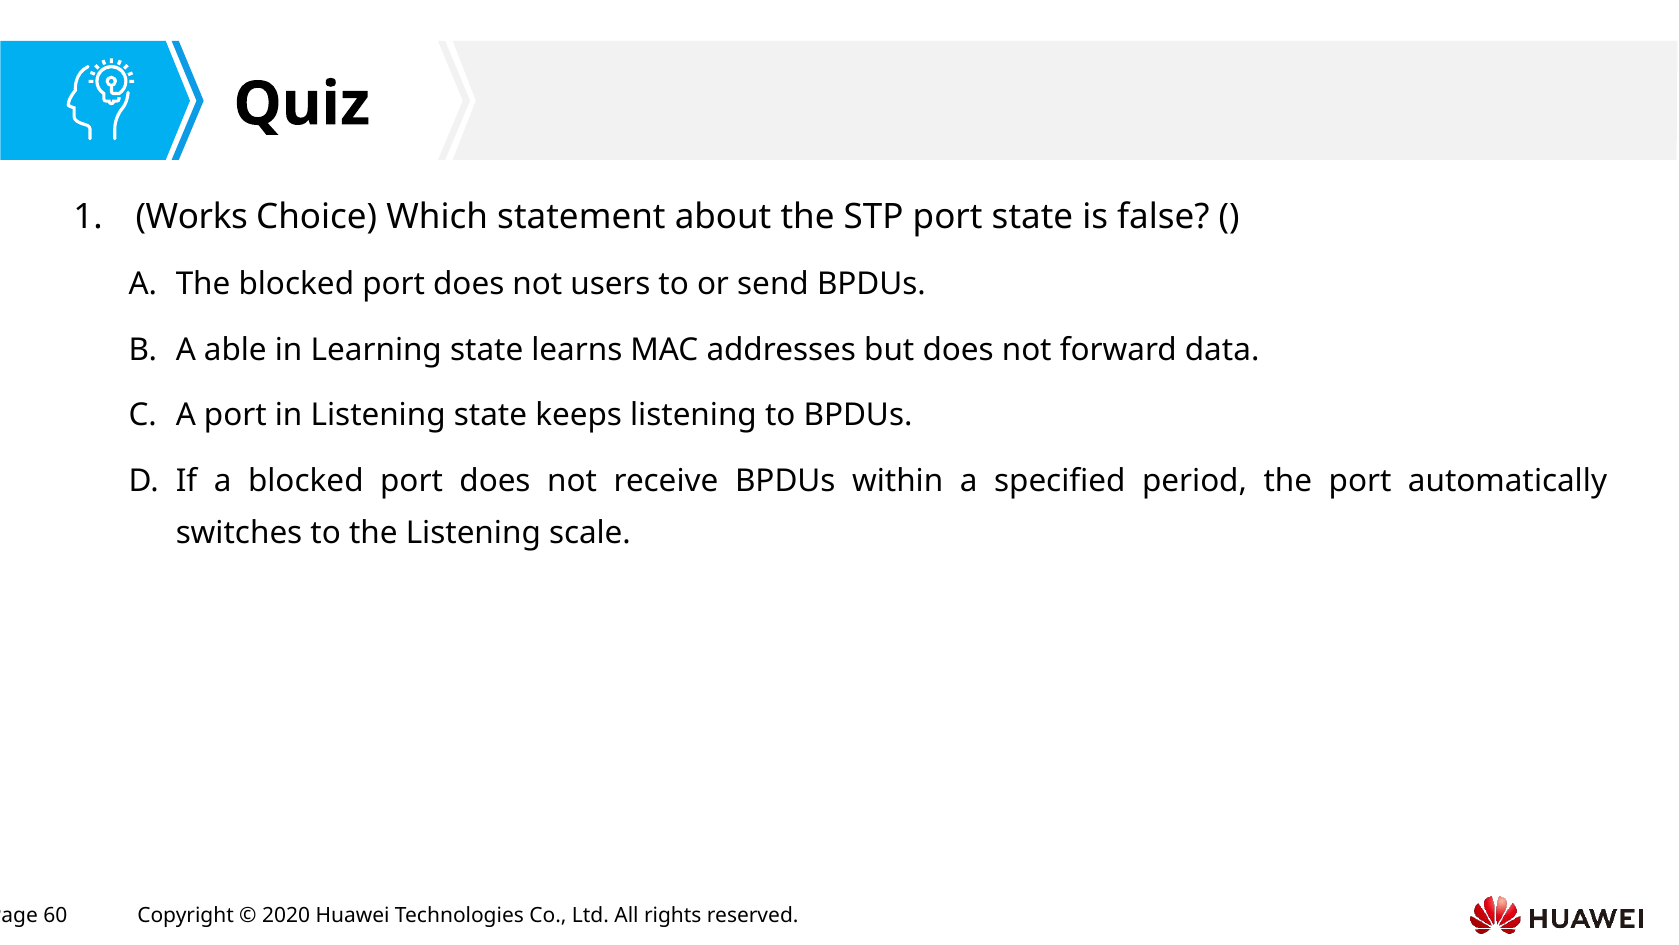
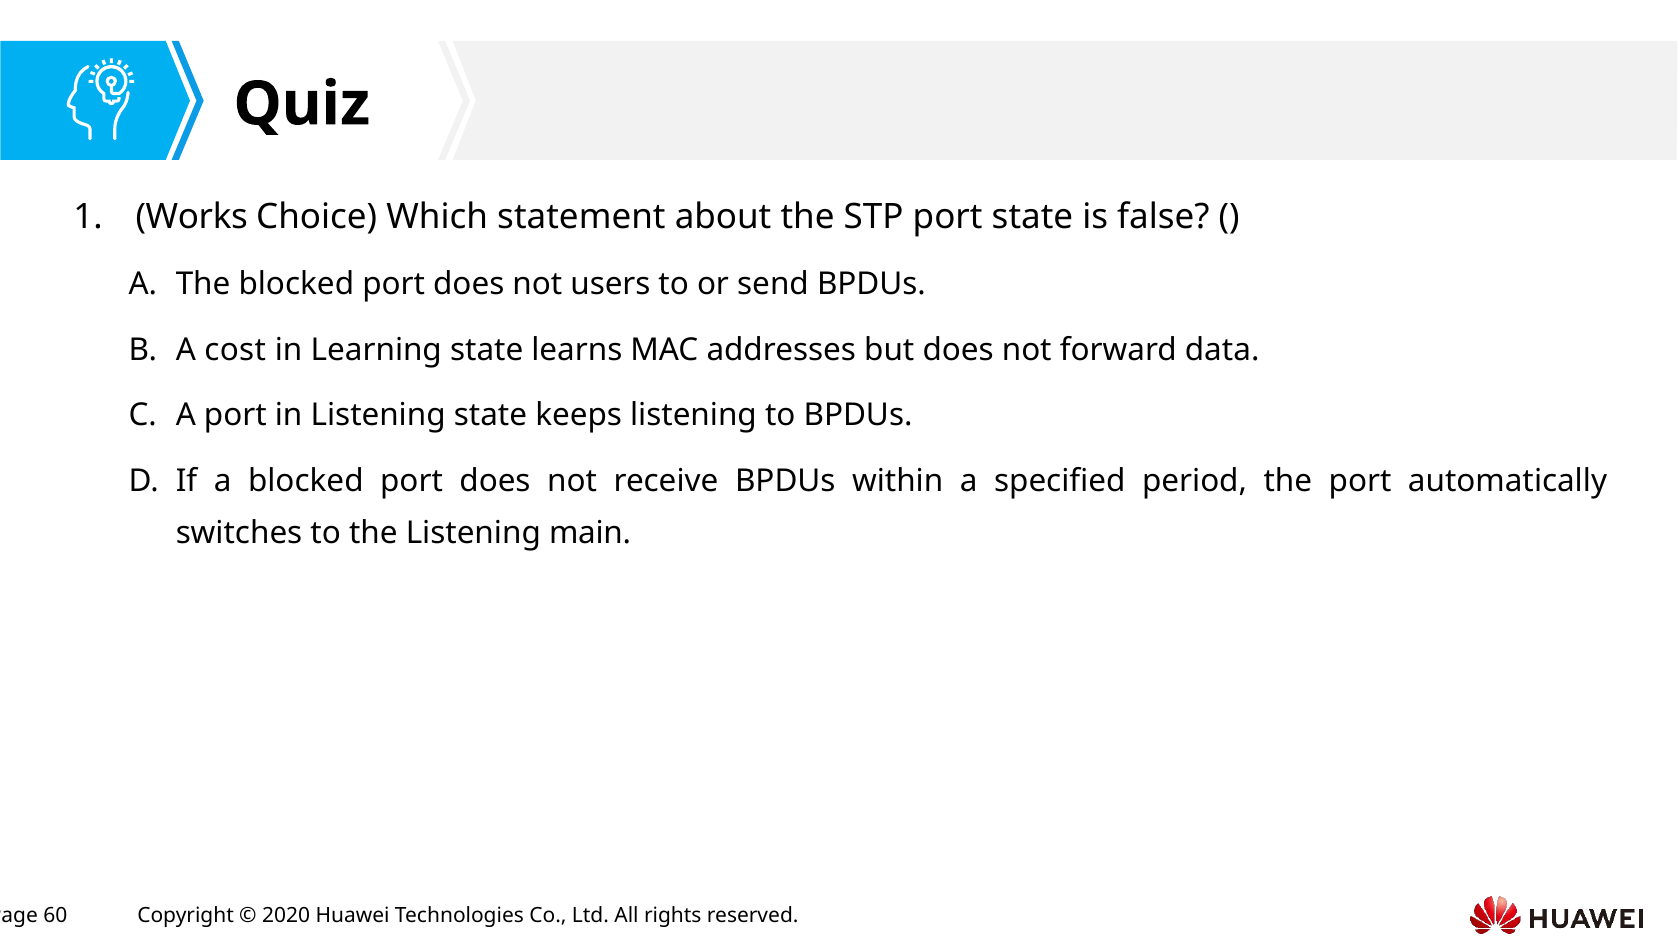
able: able -> cost
scale: scale -> main
